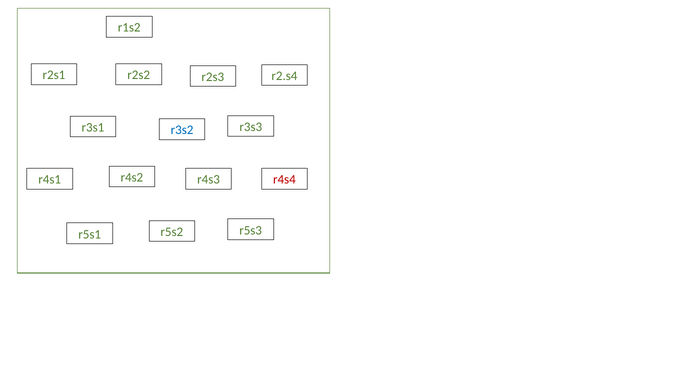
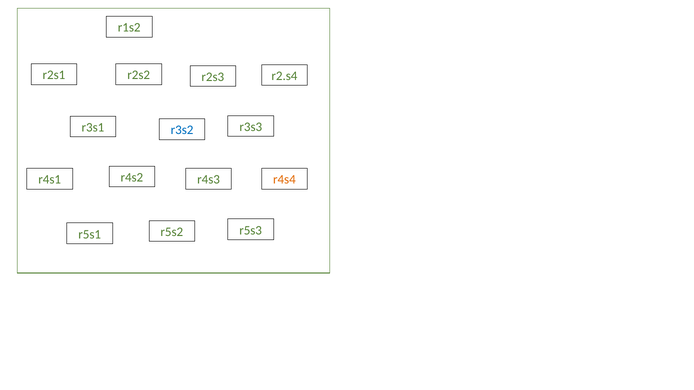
r4s4 colour: red -> orange
